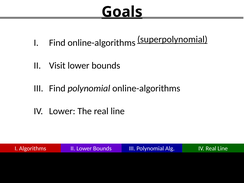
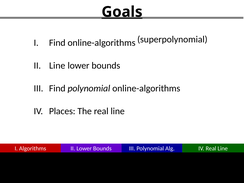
superpolynomial underline: present -> none
II Visit: Visit -> Line
IV Lower: Lower -> Places
